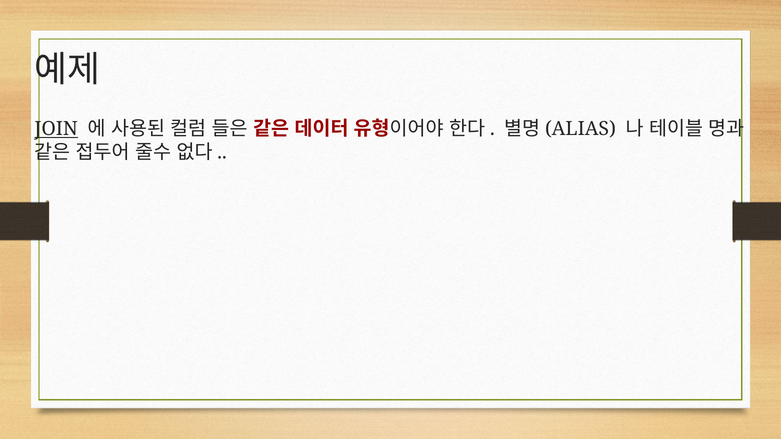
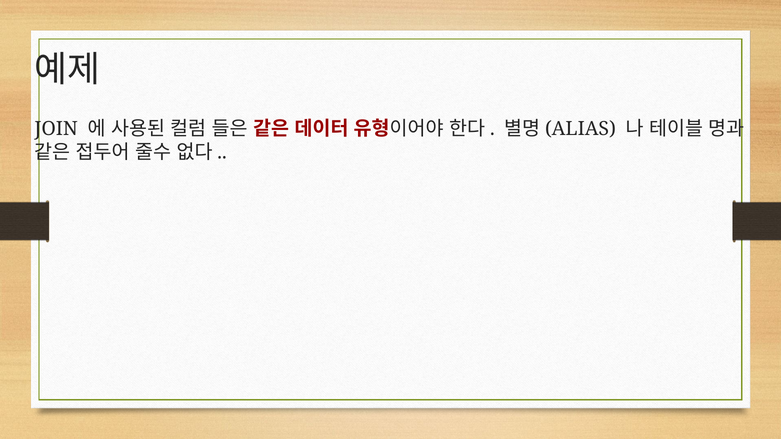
JOIN underline: present -> none
